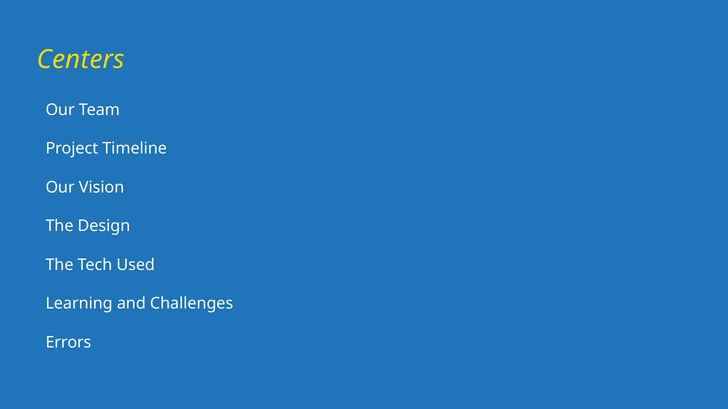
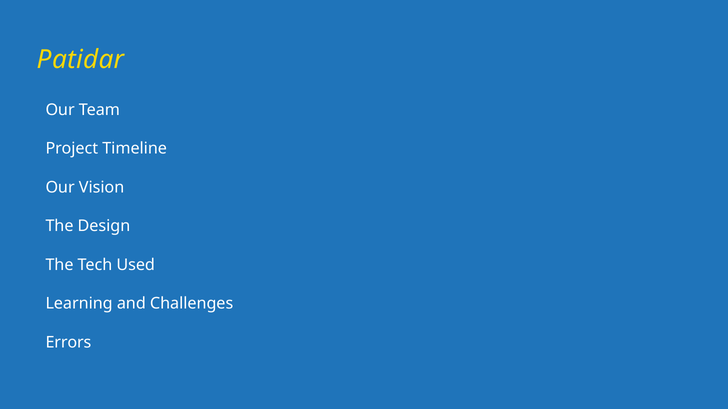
Centers: Centers -> Patidar
